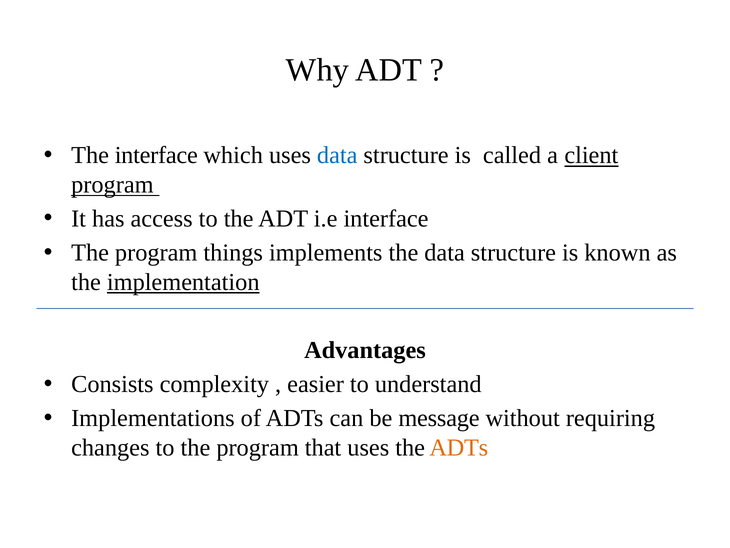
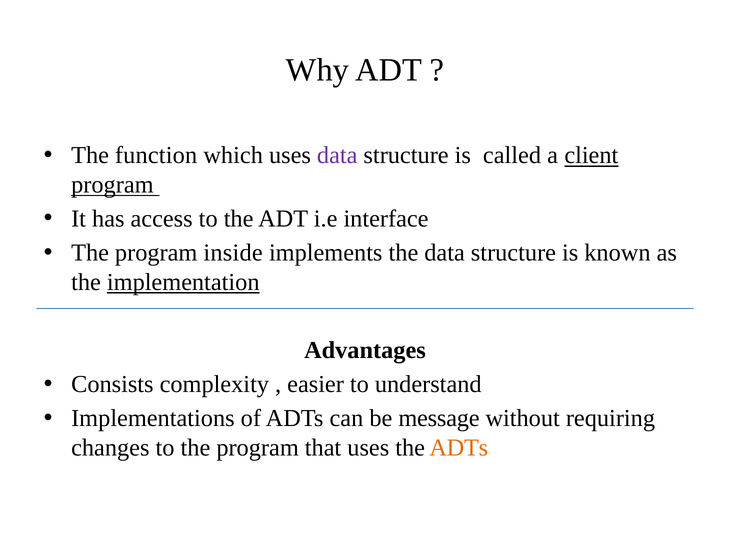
The interface: interface -> function
data at (337, 155) colour: blue -> purple
things: things -> inside
